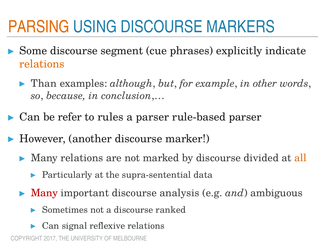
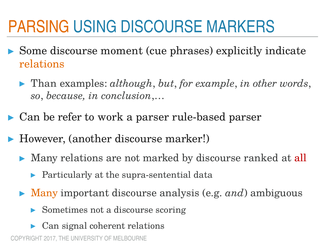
segment: segment -> moment
rules: rules -> work
divided: divided -> ranked
all colour: orange -> red
Many at (44, 193) colour: red -> orange
ranked: ranked -> scoring
reflexive: reflexive -> coherent
